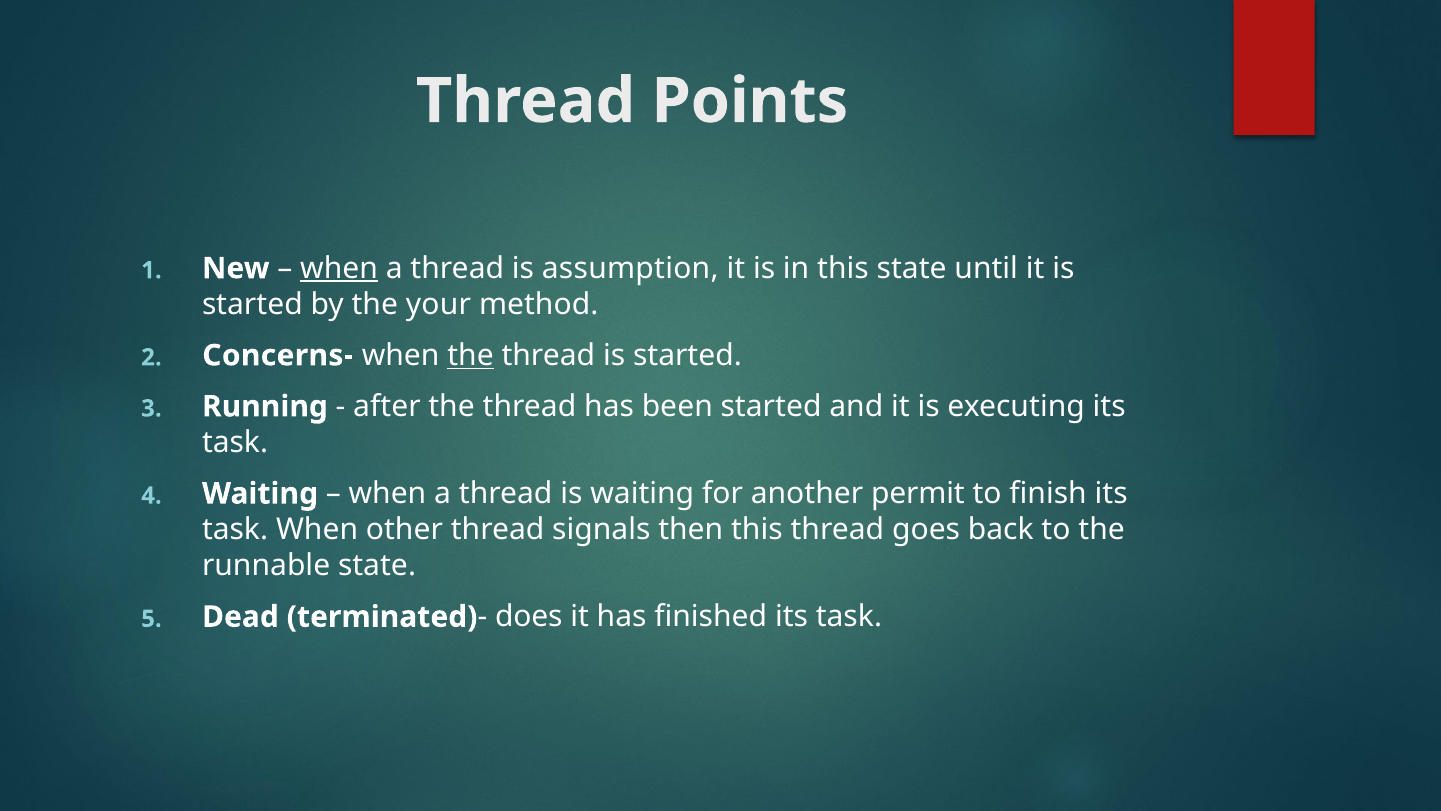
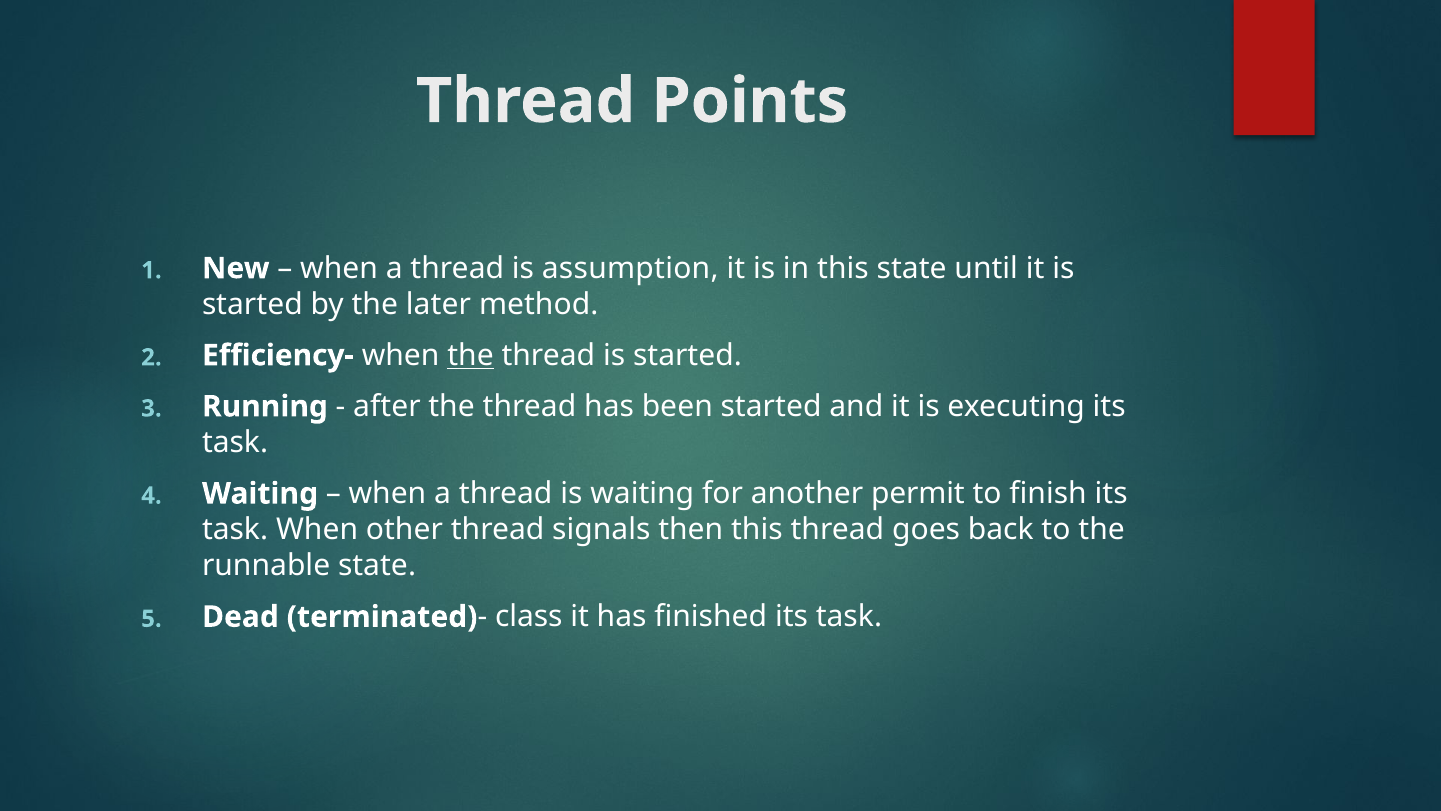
when at (339, 268) underline: present -> none
your: your -> later
Concerns-: Concerns- -> Efficiency-
does: does -> class
